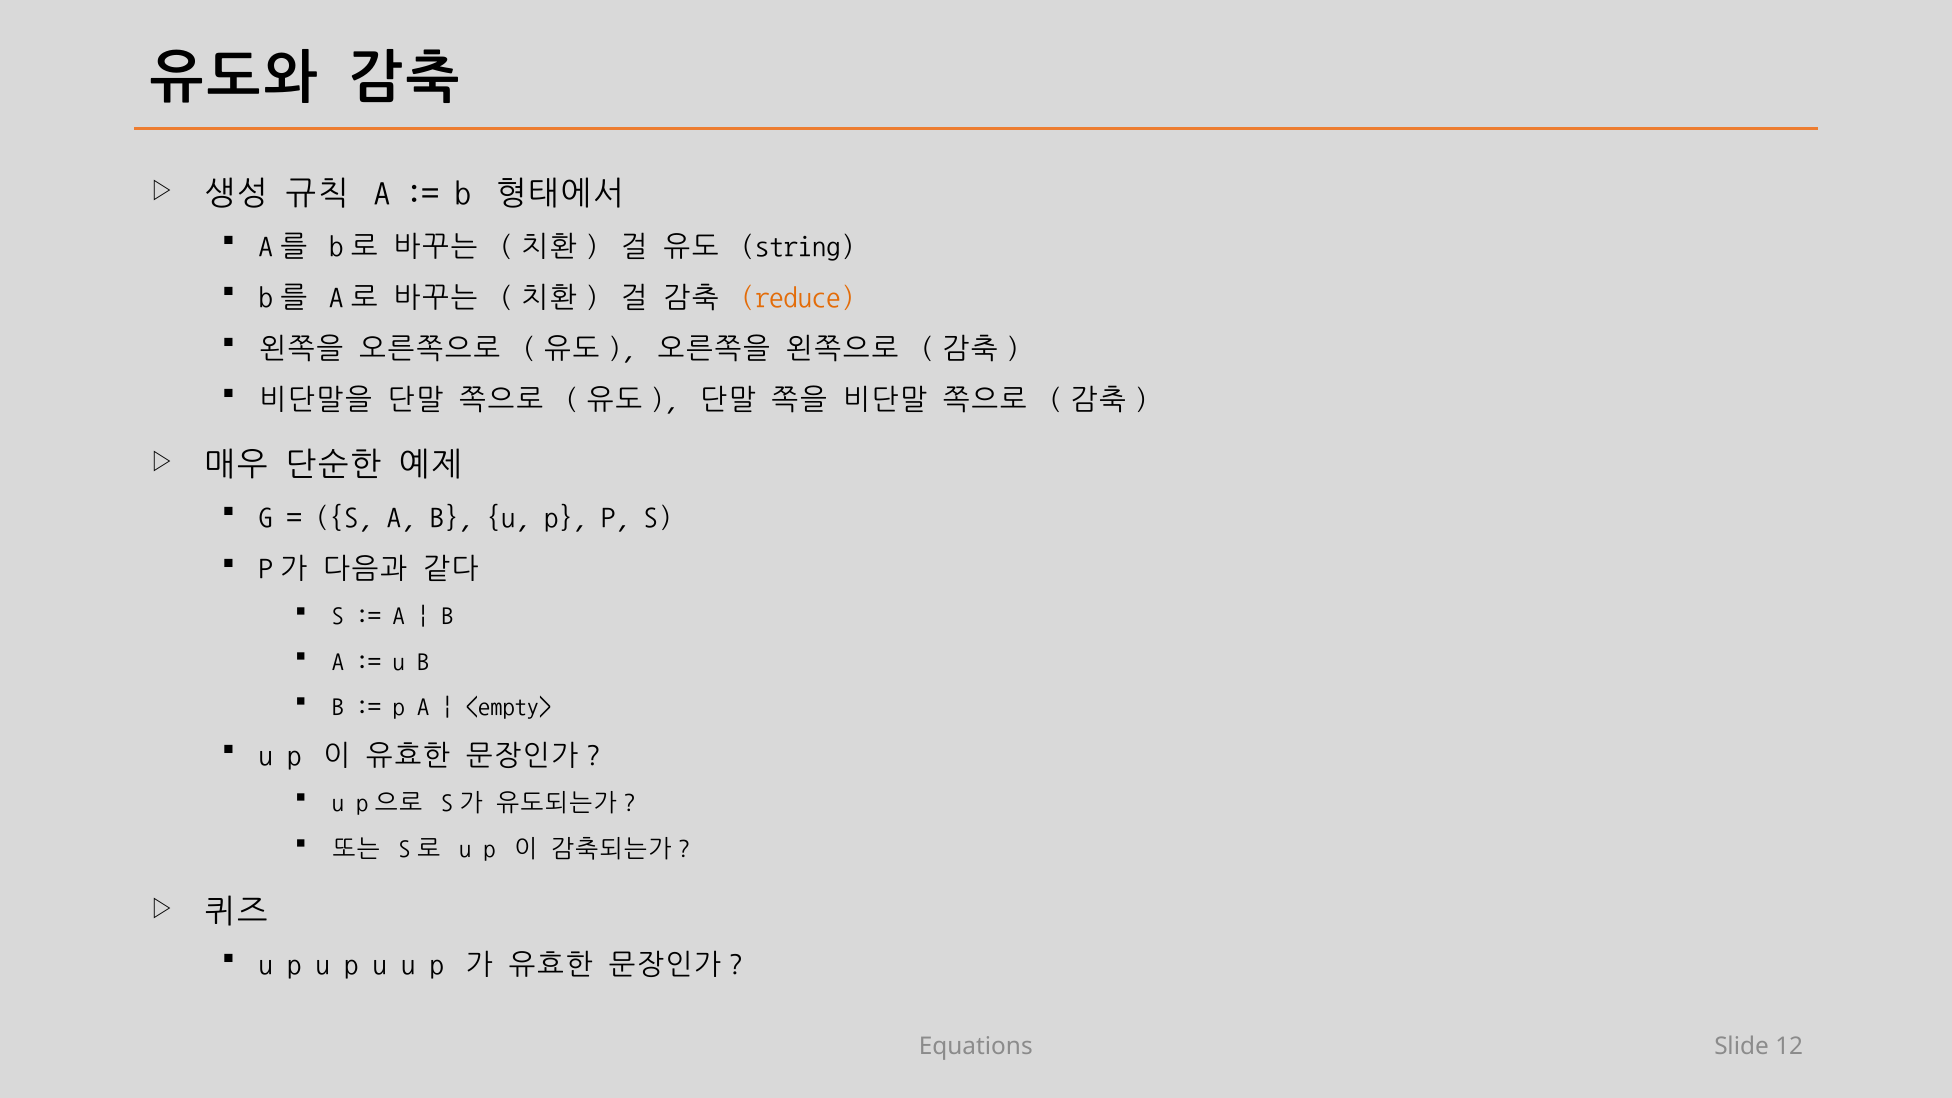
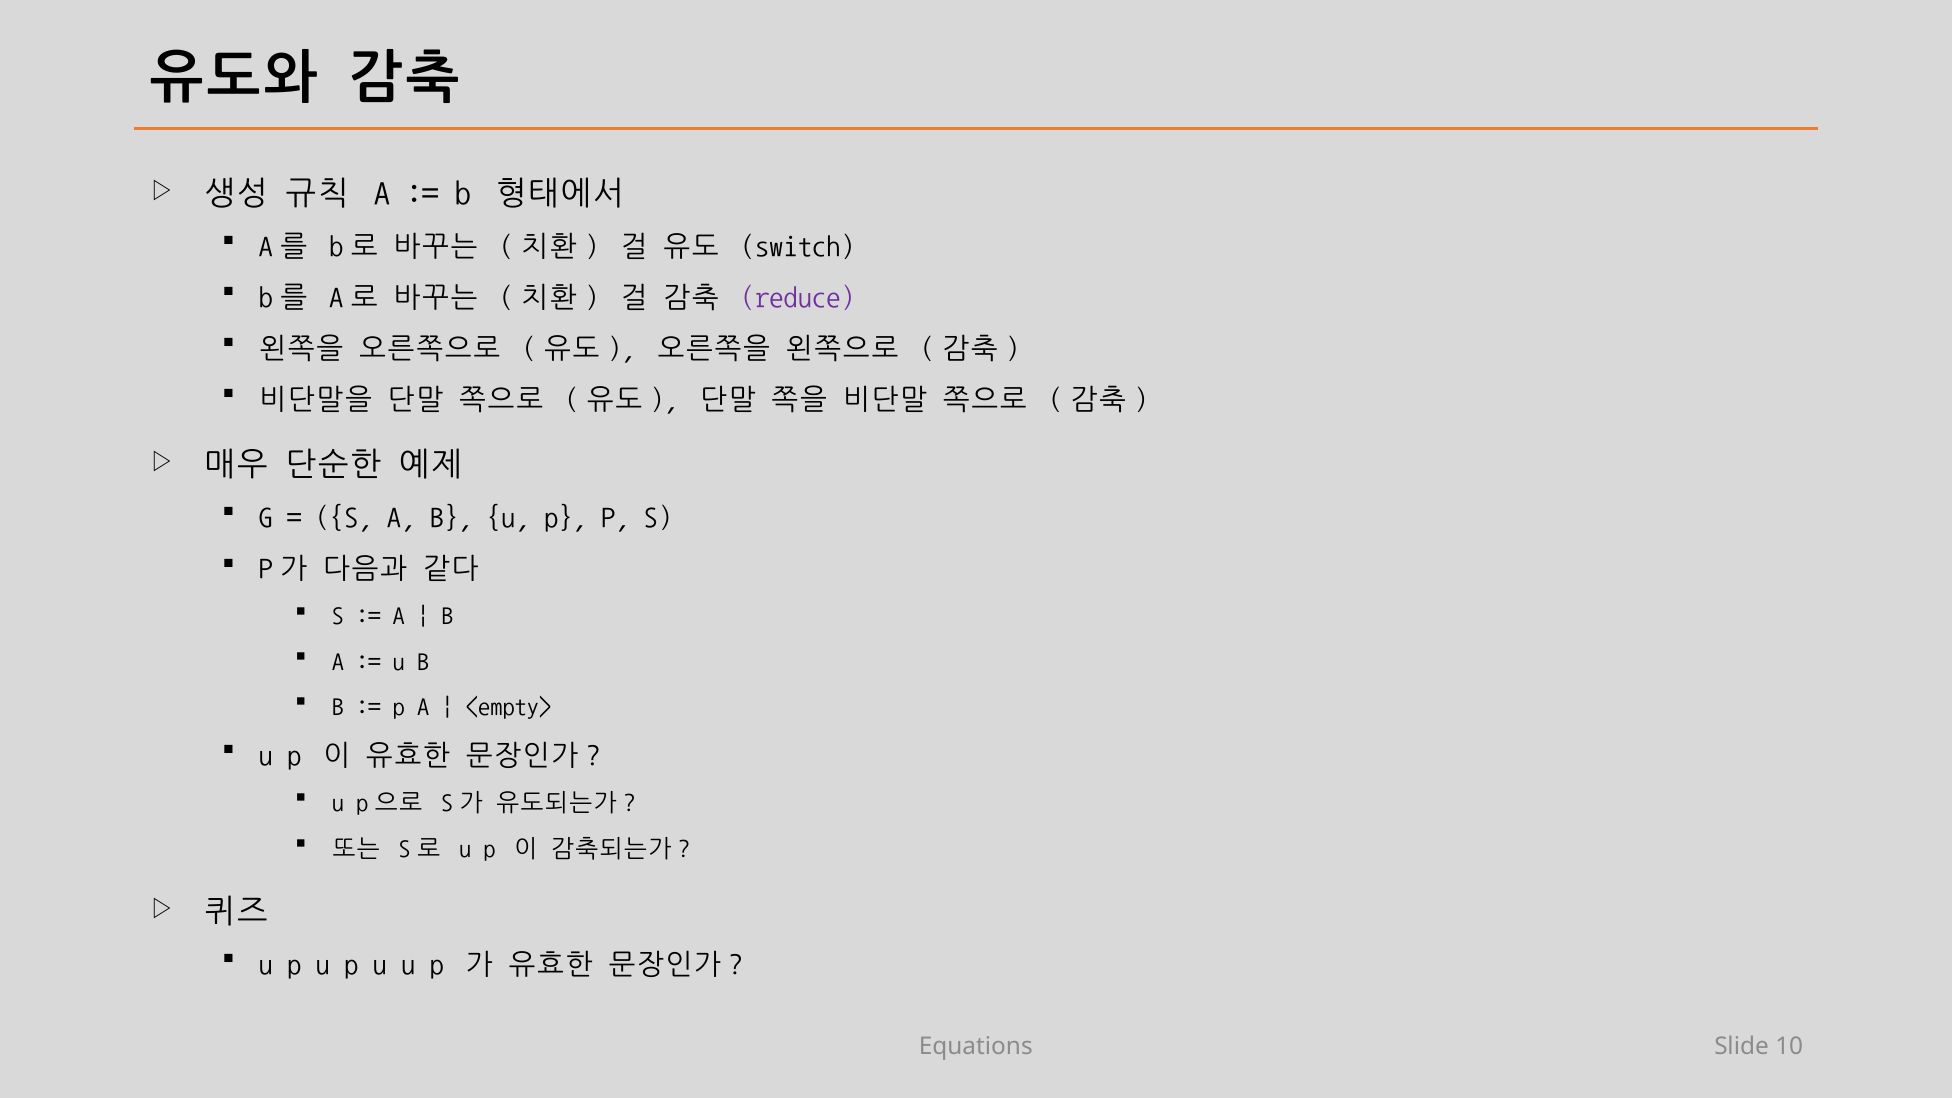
string: string -> switch
reduce colour: orange -> purple
12: 12 -> 10
